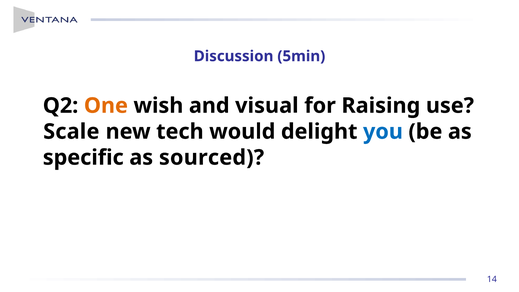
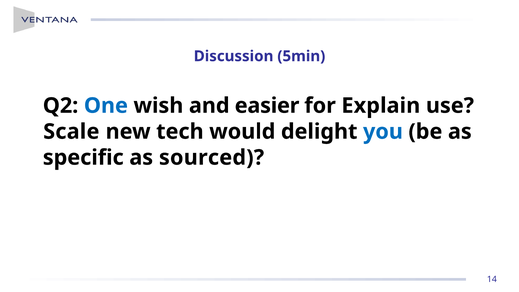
One colour: orange -> blue
visual: visual -> easier
Raising: Raising -> Explain
